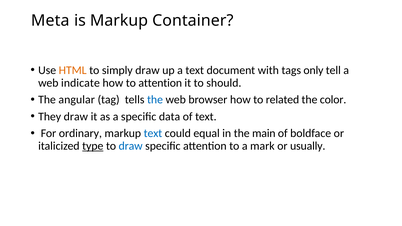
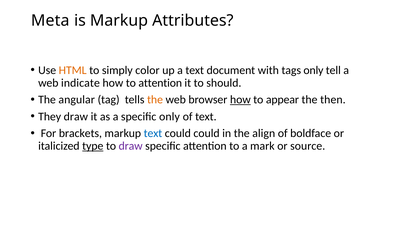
Container: Container -> Attributes
simply draw: draw -> color
the at (155, 100) colour: blue -> orange
how at (240, 100) underline: none -> present
related: related -> appear
color: color -> then
specific data: data -> only
ordinary: ordinary -> brackets
could equal: equal -> could
main: main -> align
draw at (131, 146) colour: blue -> purple
usually: usually -> source
